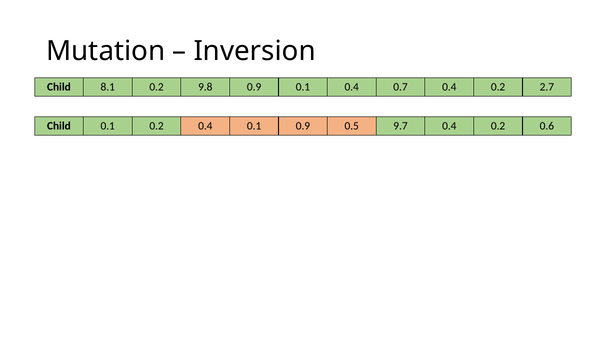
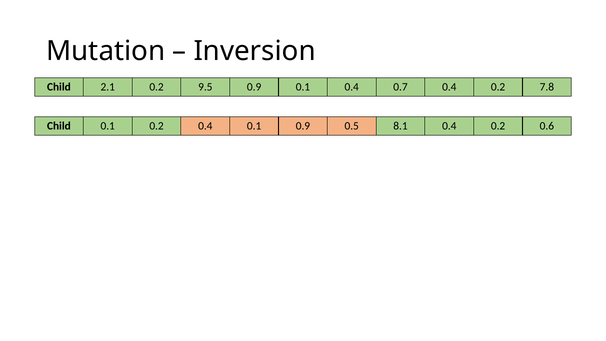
8.1: 8.1 -> 2.1
9.8: 9.8 -> 9.5
2.7: 2.7 -> 7.8
9.7: 9.7 -> 8.1
